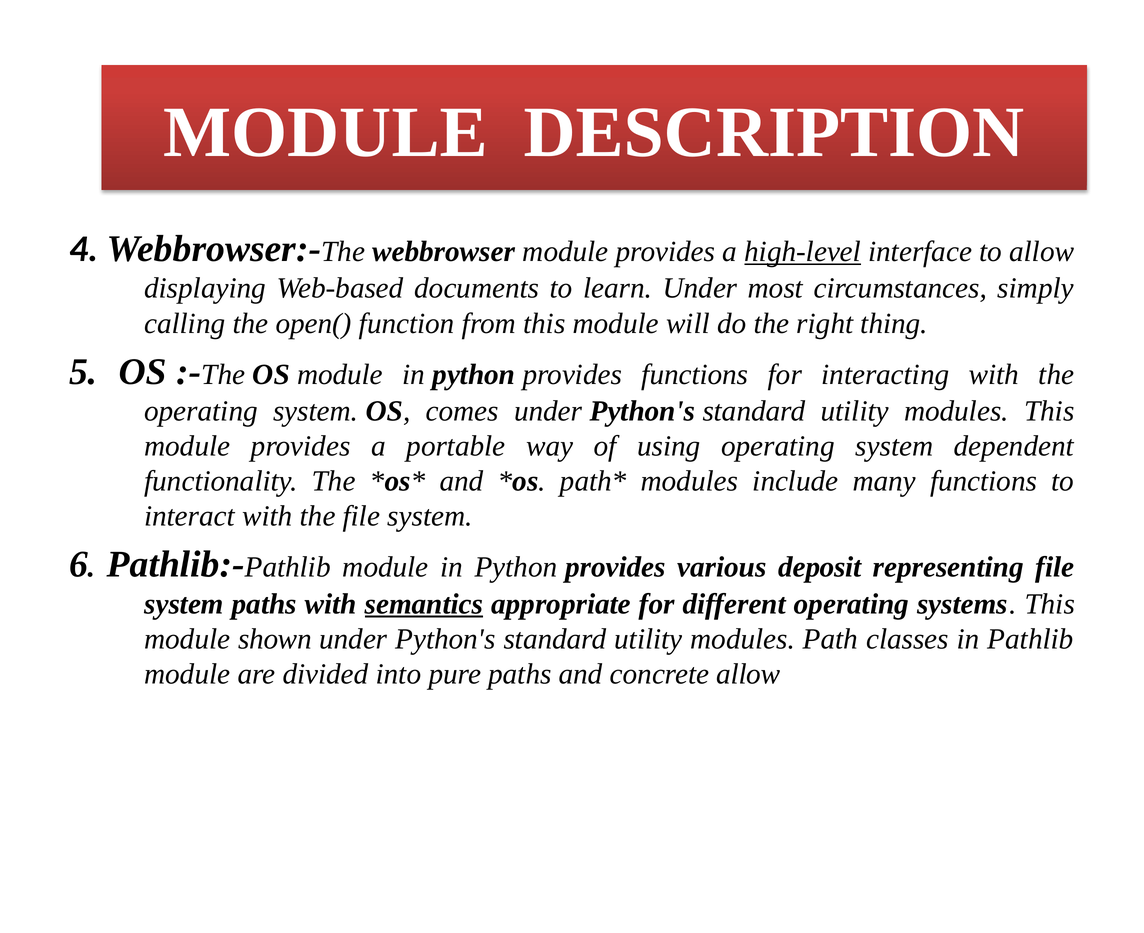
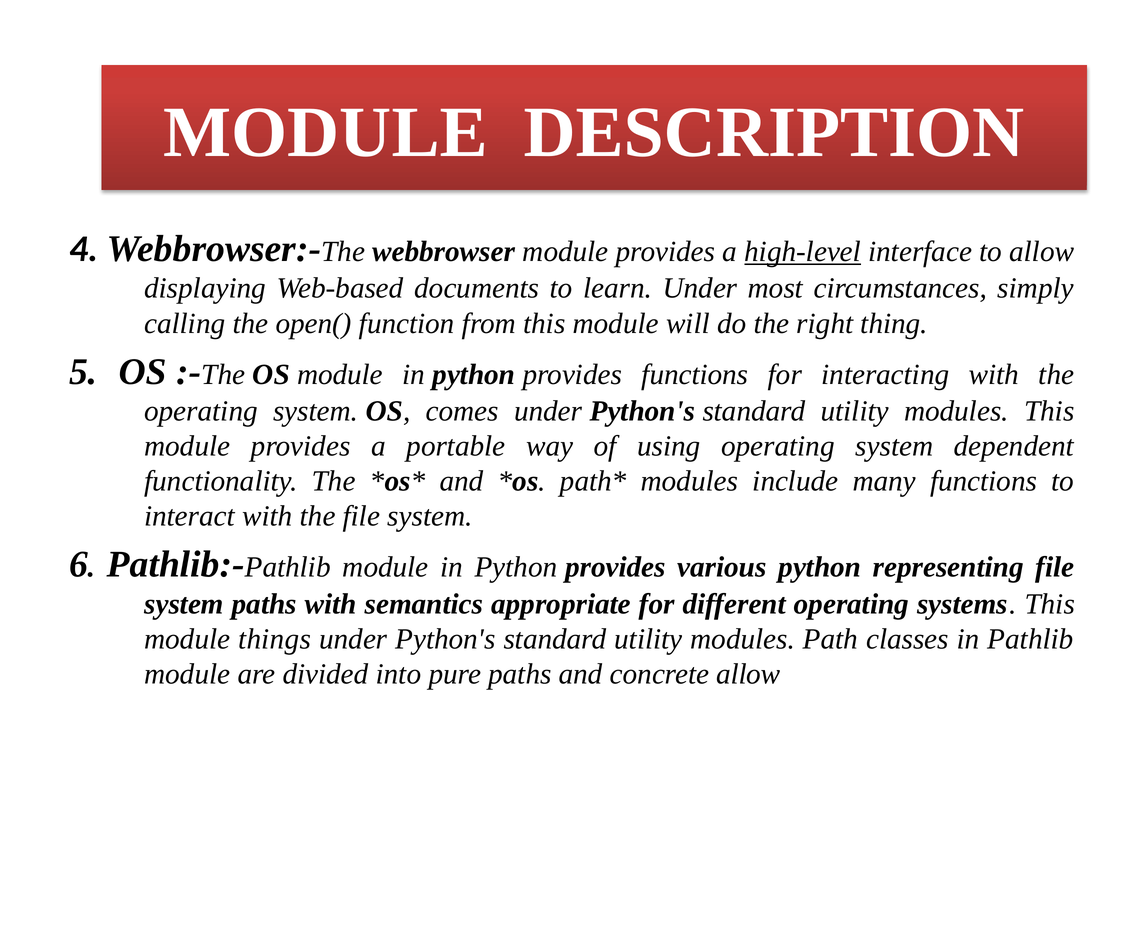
various deposit: deposit -> python
semantics underline: present -> none
shown: shown -> things
